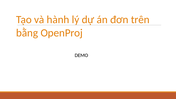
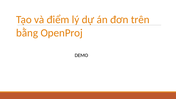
hành: hành -> điểm
